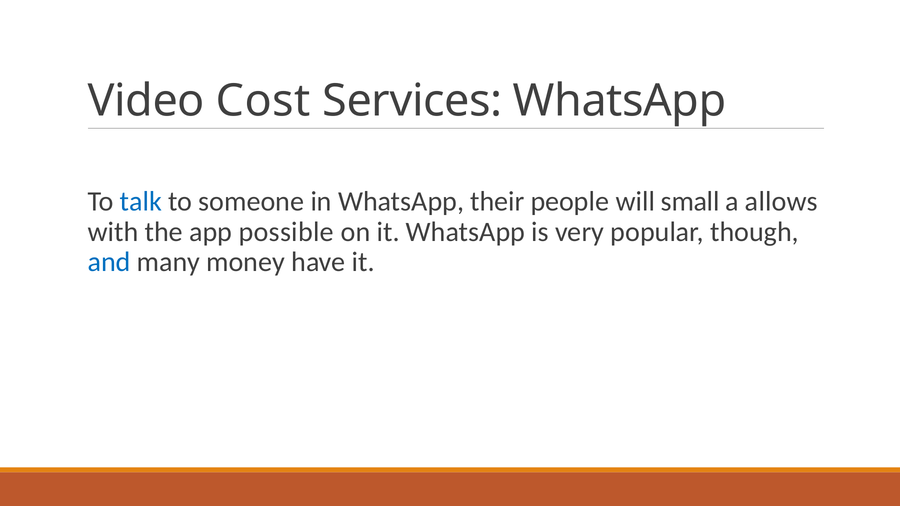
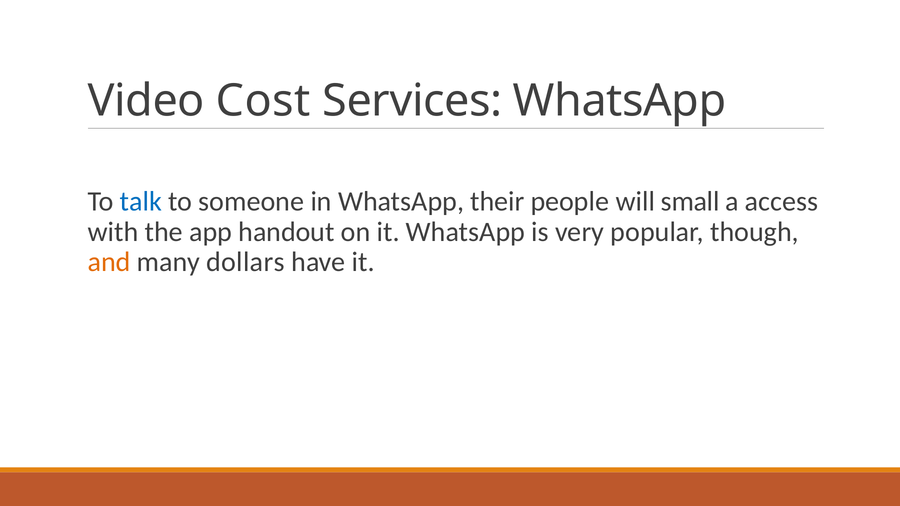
allows: allows -> access
possible: possible -> handout
and colour: blue -> orange
money: money -> dollars
